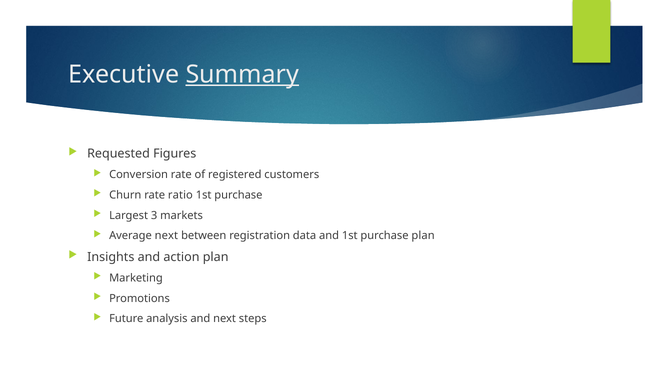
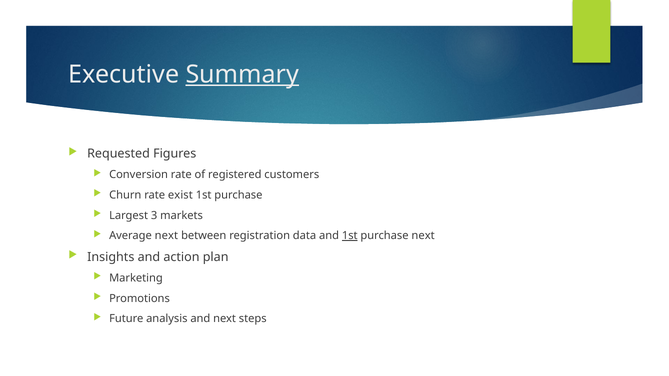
ratio: ratio -> exist
1st at (350, 236) underline: none -> present
purchase plan: plan -> next
